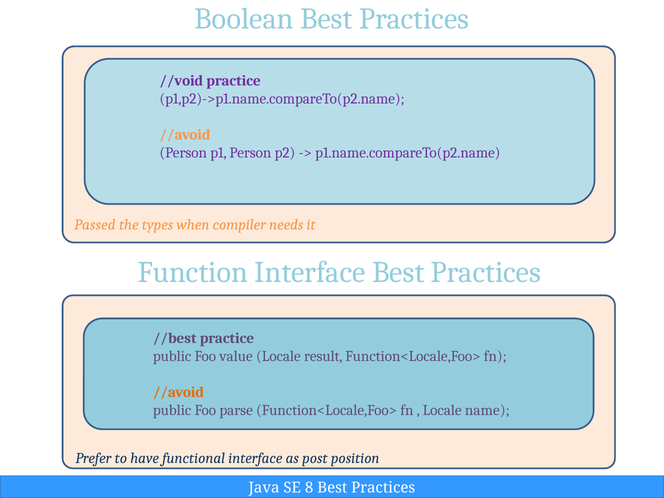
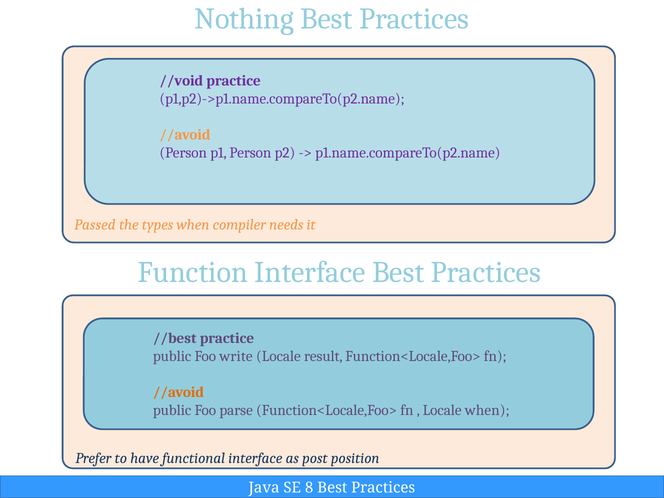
Boolean: Boolean -> Nothing
value: value -> write
Locale name: name -> when
